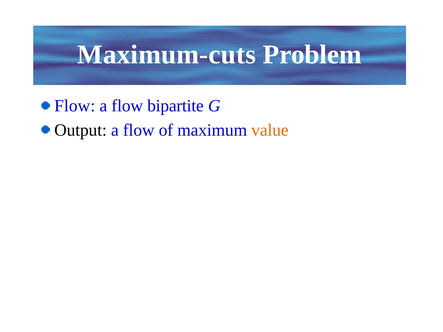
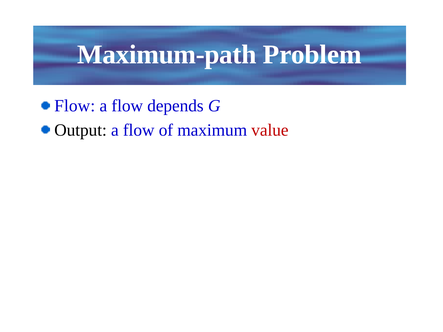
Maximum-cuts: Maximum-cuts -> Maximum-path
bipartite: bipartite -> depends
value colour: orange -> red
